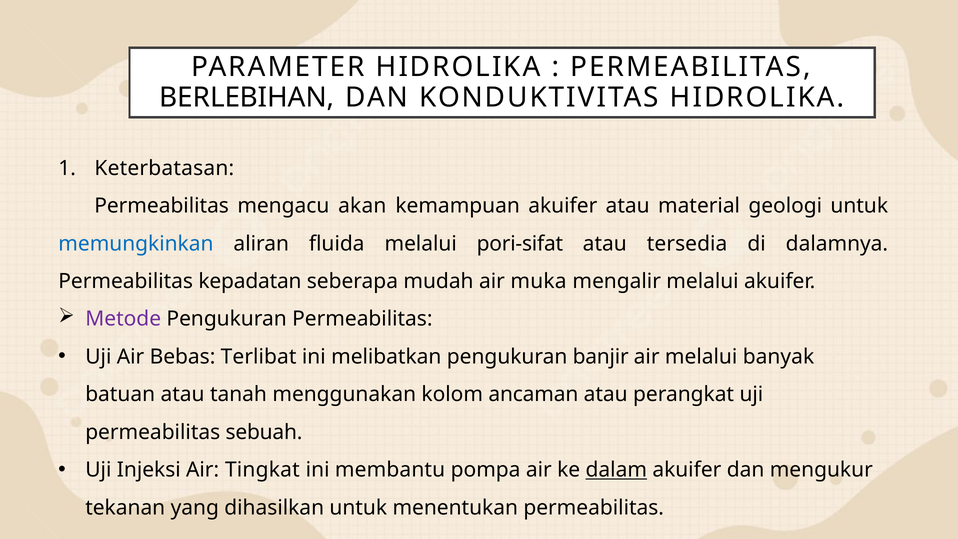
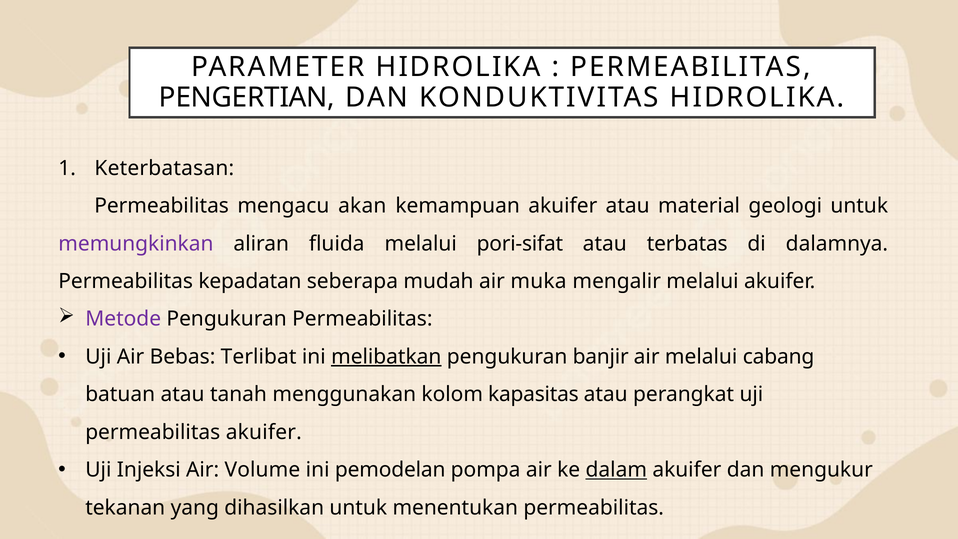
BERLEBIHAN: BERLEBIHAN -> PENGERTIAN
memungkinkan colour: blue -> purple
tersedia: tersedia -> terbatas
melibatkan underline: none -> present
banyak: banyak -> cabang
ancaman: ancaman -> kapasitas
permeabilitas sebuah: sebuah -> akuifer
Tingkat: Tingkat -> Volume
membantu: membantu -> pemodelan
